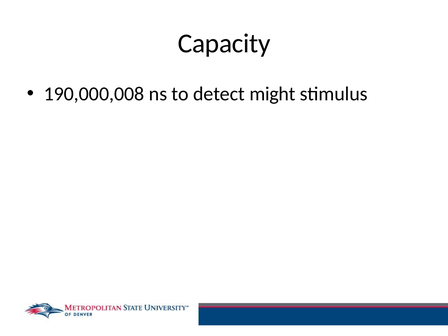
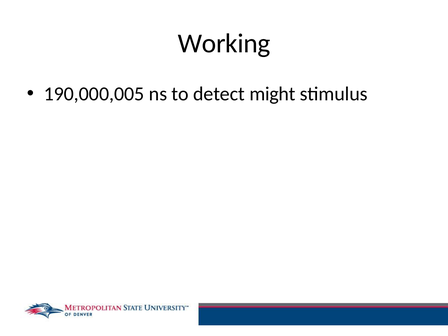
Capacity: Capacity -> Working
190,000,008: 190,000,008 -> 190,000,005
